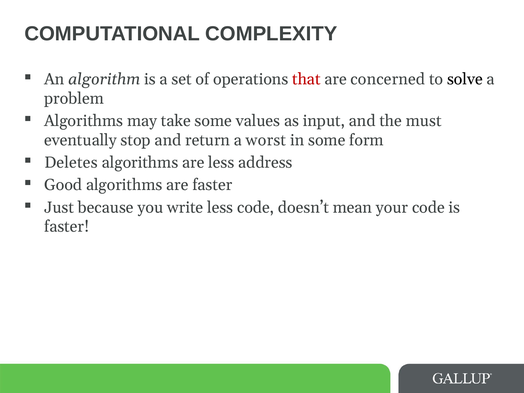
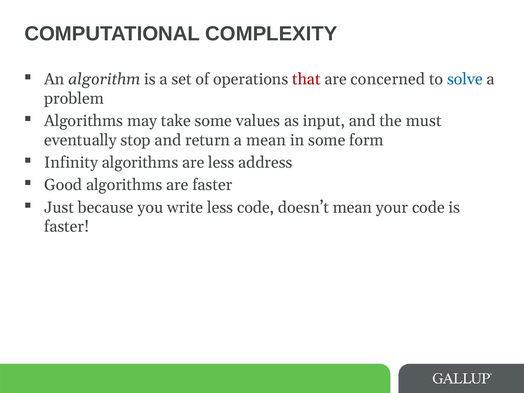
solve colour: black -> blue
a worst: worst -> mean
Deletes: Deletes -> Infinity
